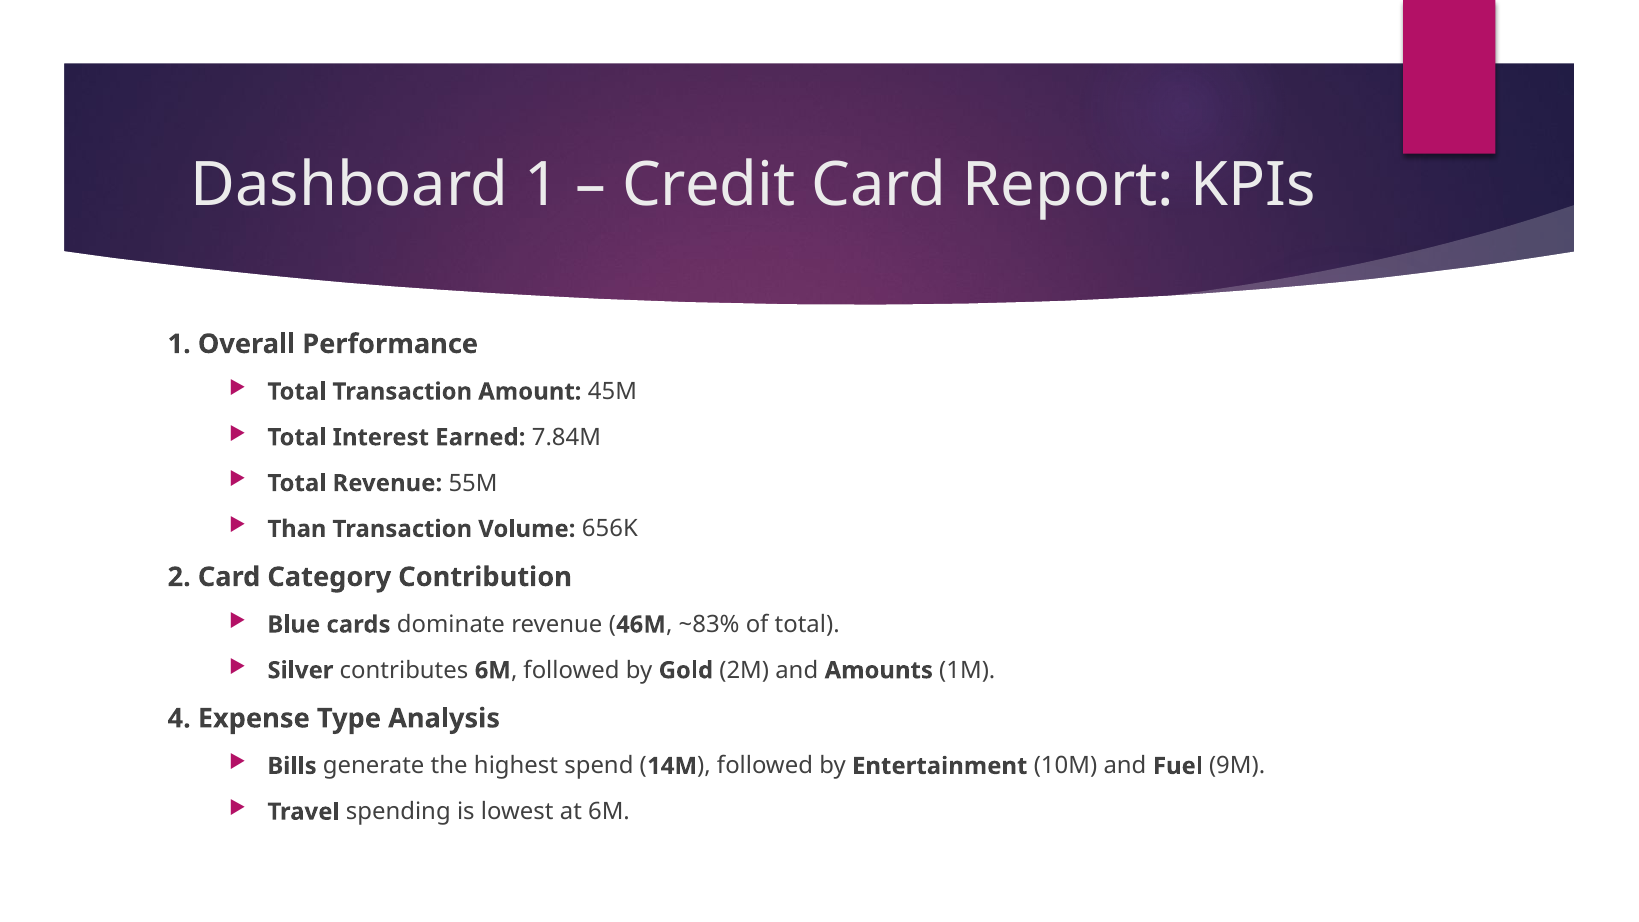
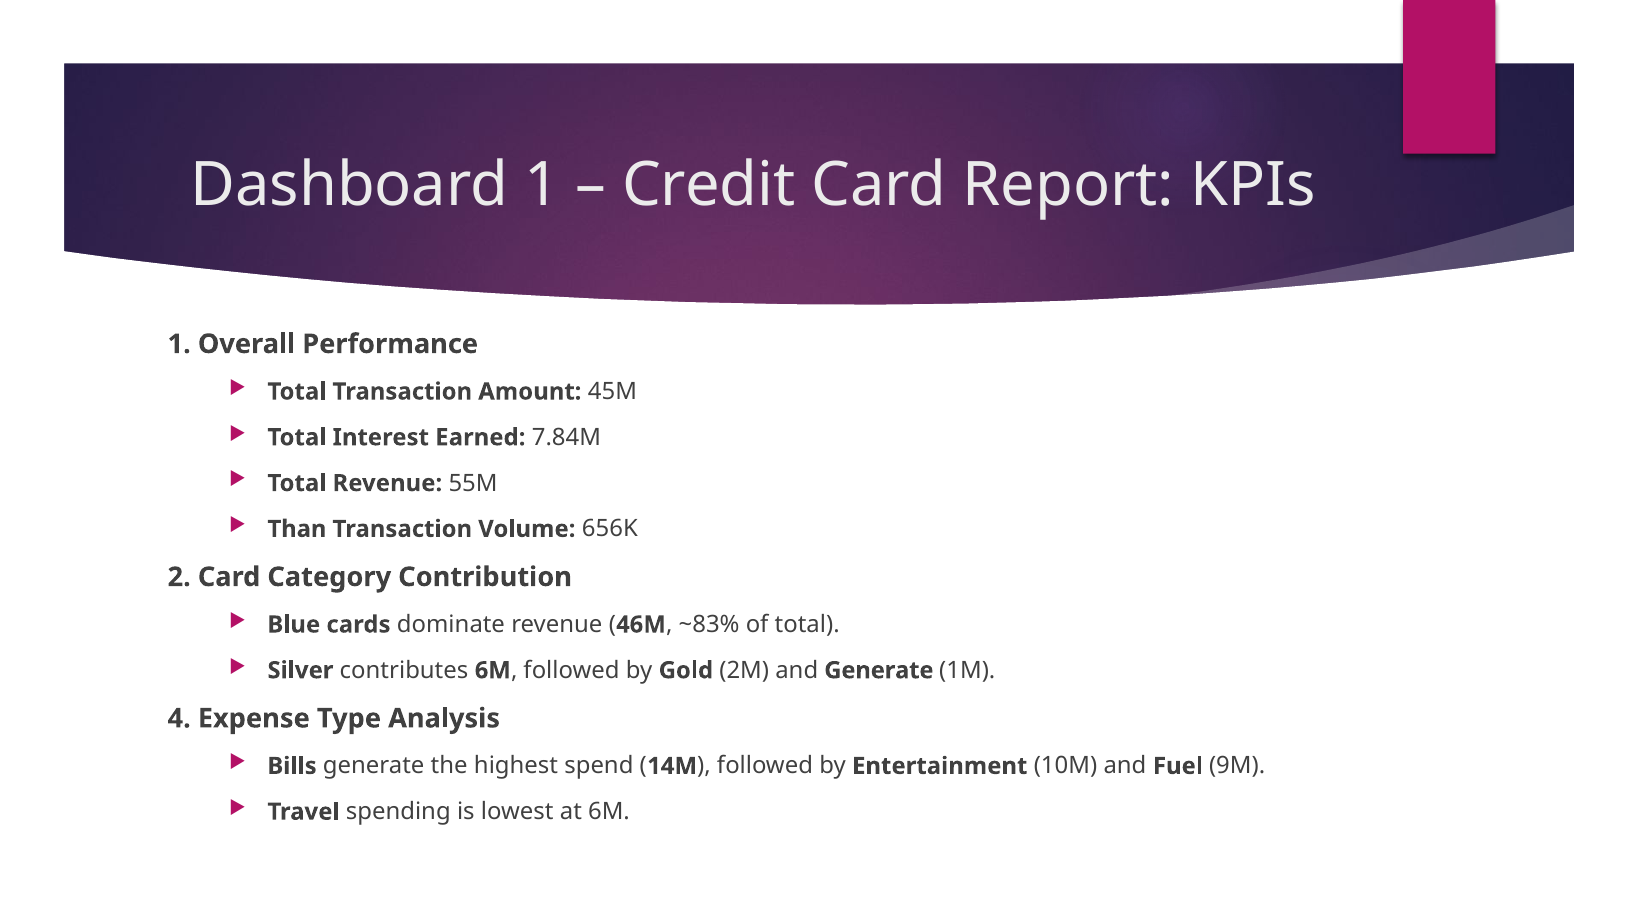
and Amounts: Amounts -> Generate
